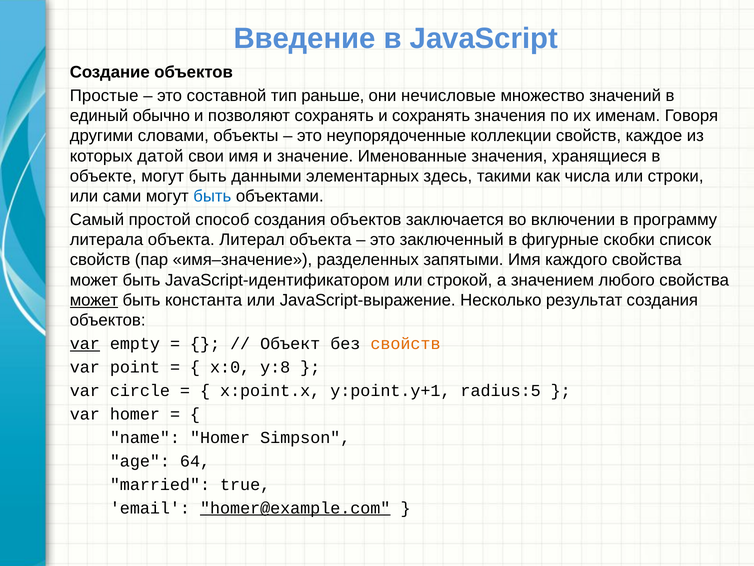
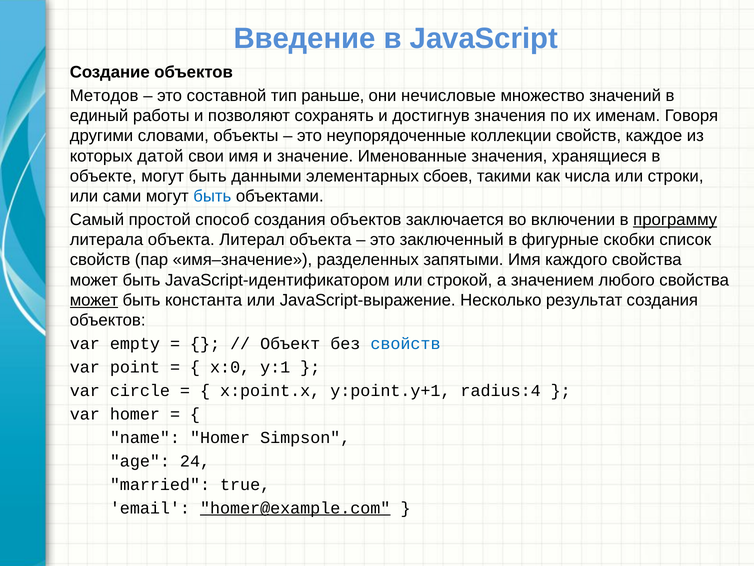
Простые: Простые -> Методов
обычно: обычно -> работы
и сохранять: сохранять -> достигнув
здесь: здесь -> сбоев
программу underline: none -> present
var at (85, 343) underline: present -> none
свойств at (405, 343) colour: orange -> blue
y:8: y:8 -> y:1
radius:5: radius:5 -> radius:4
64: 64 -> 24
